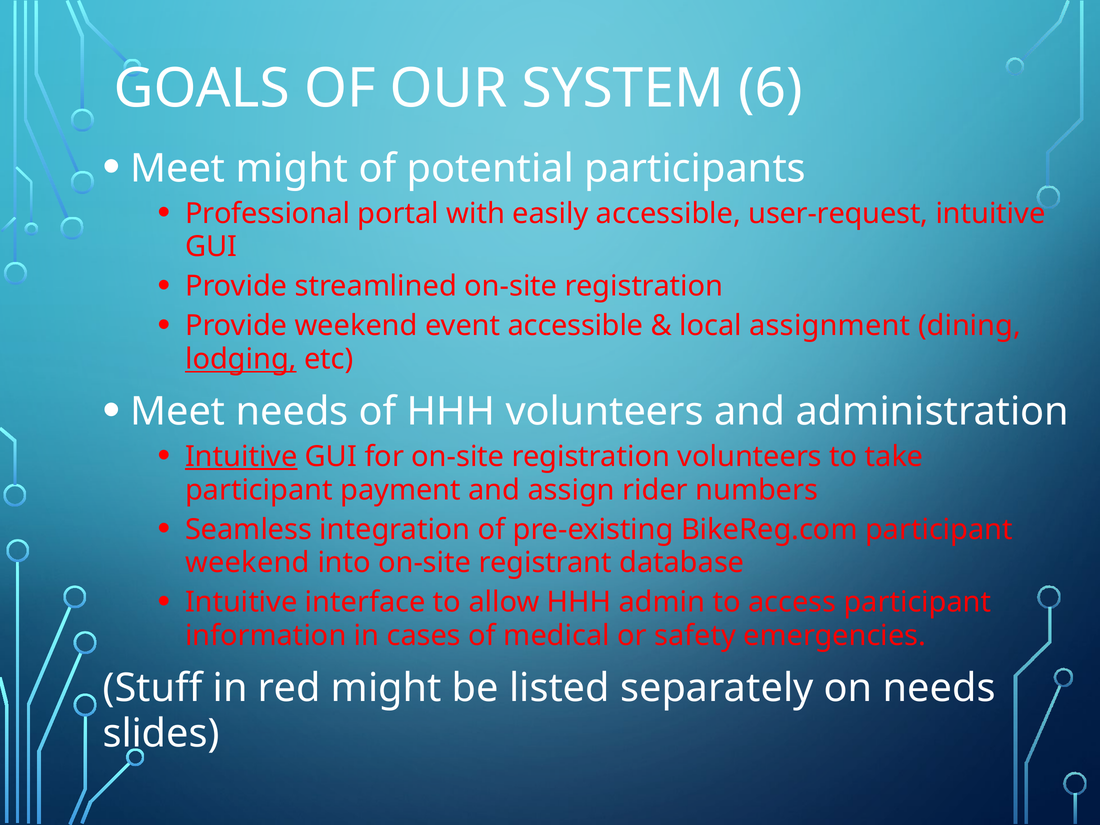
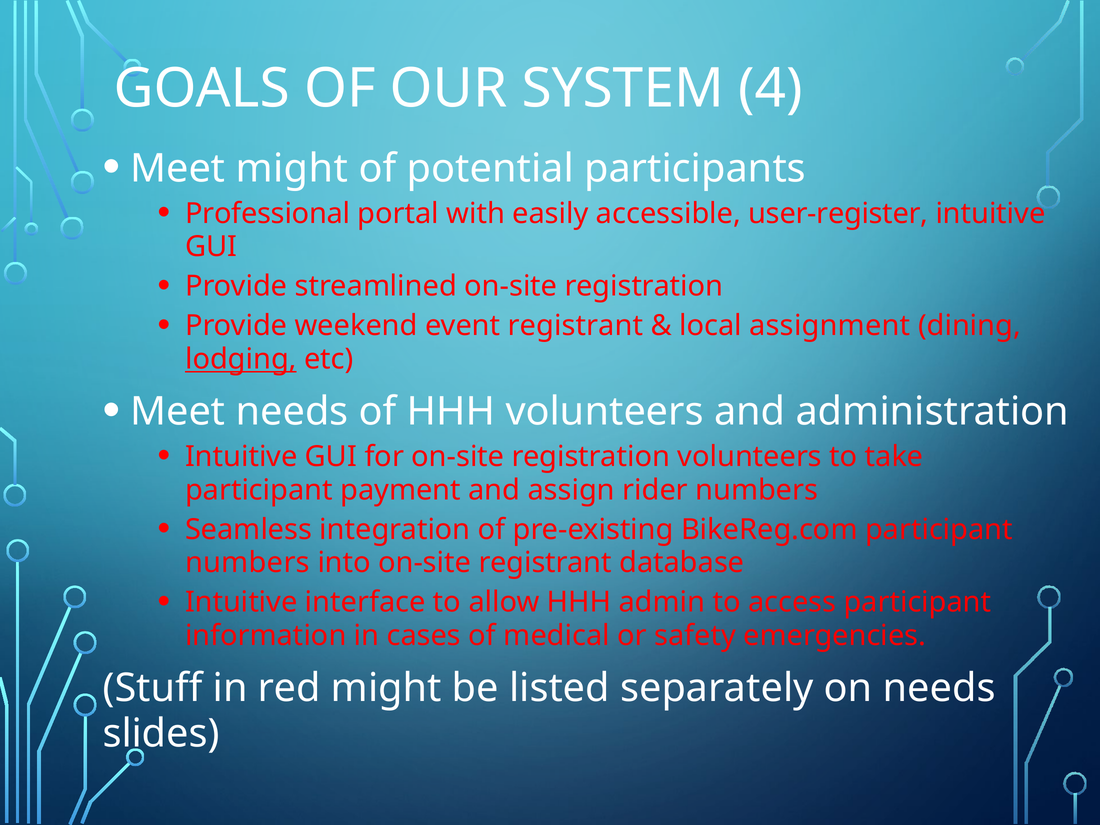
6: 6 -> 4
user-request: user-request -> user-register
event accessible: accessible -> registrant
Intuitive at (241, 457) underline: present -> none
weekend at (247, 563): weekend -> numbers
